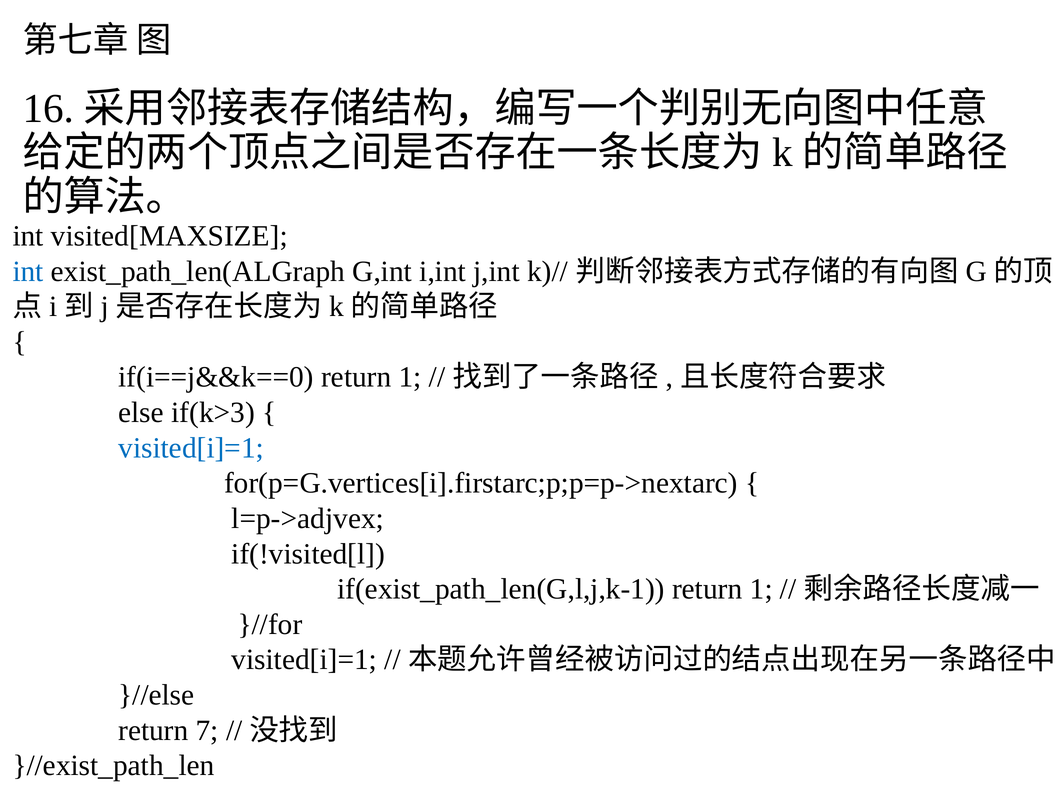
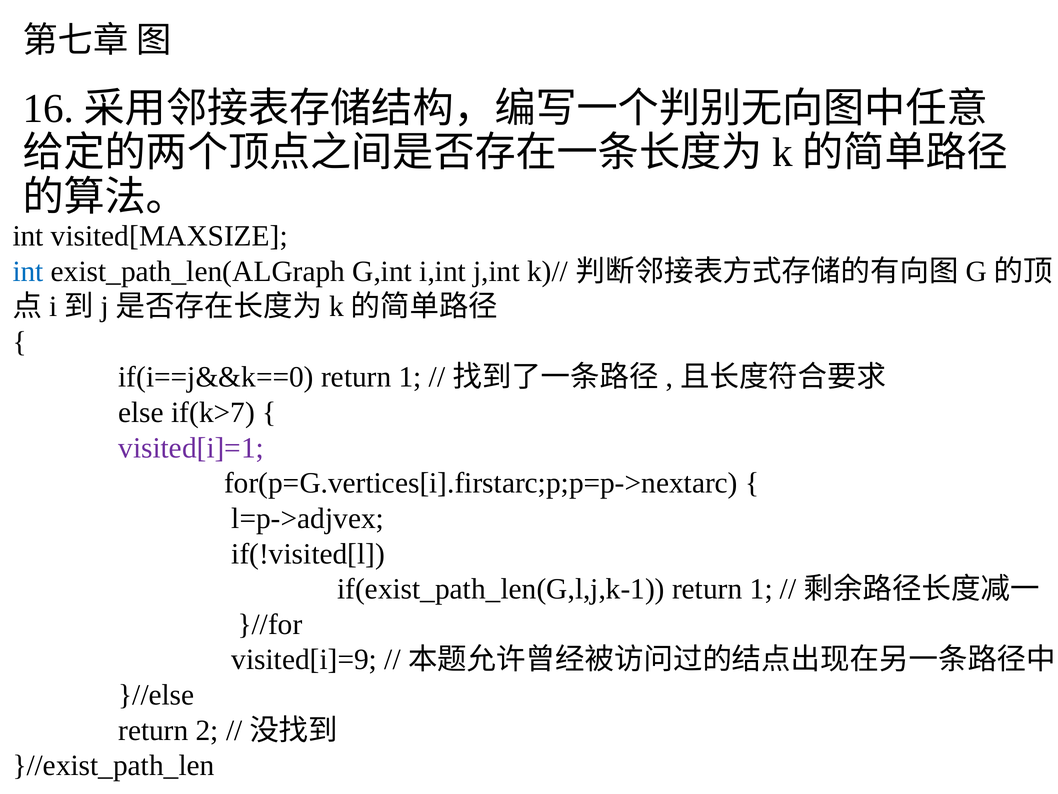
if(k>3: if(k>3 -> if(k>7
visited[i]=1 at (191, 448) colour: blue -> purple
visited[i]=1 at (304, 659): visited[i]=1 -> visited[i]=9
7: 7 -> 2
